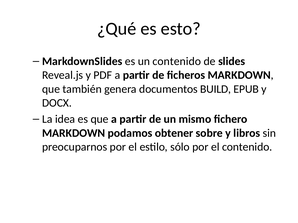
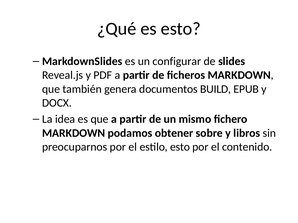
un contenido: contenido -> configurar
estilo sólo: sólo -> esto
